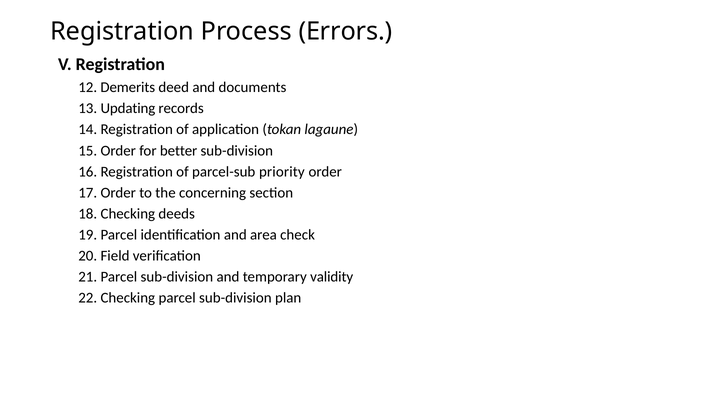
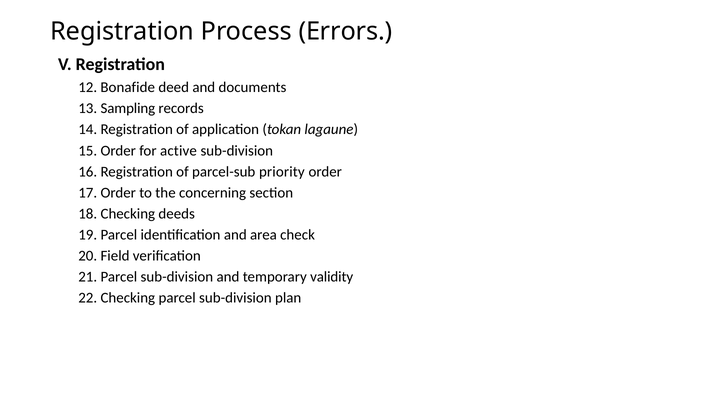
Demerits: Demerits -> Bonafide
Updating: Updating -> Sampling
better: better -> active
